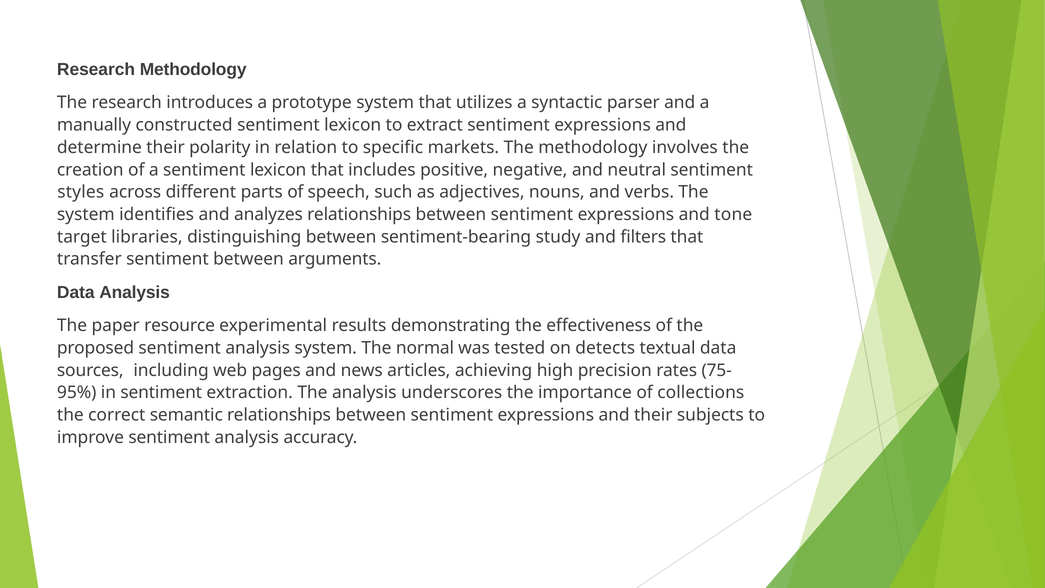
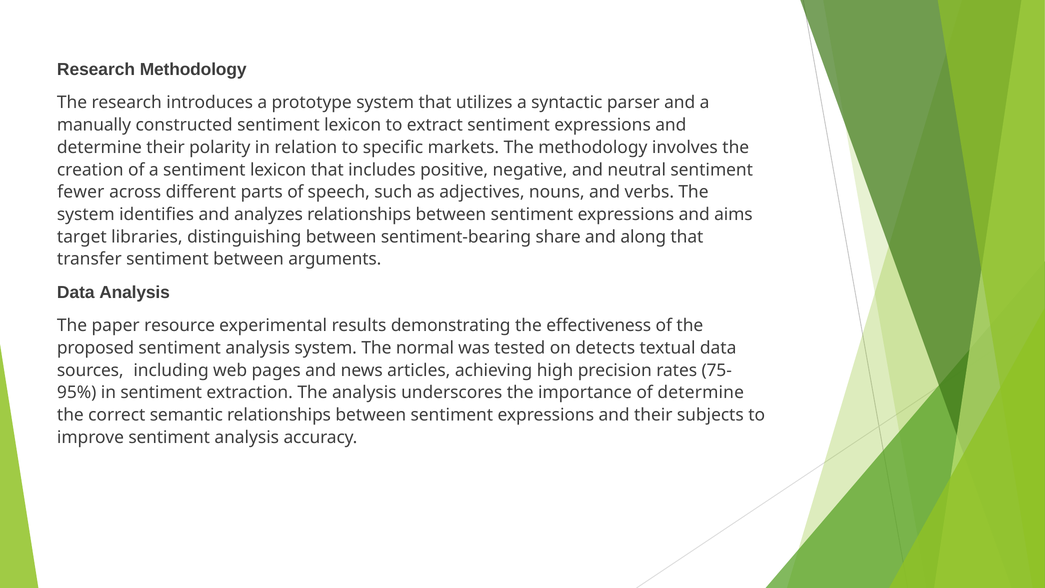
styles: styles -> fewer
tone: tone -> aims
study: study -> share
filters: filters -> along
of collections: collections -> determine
